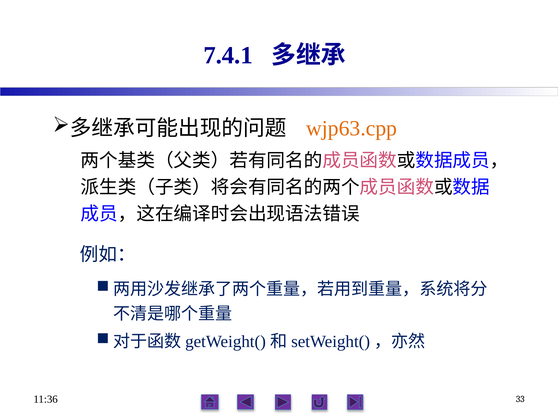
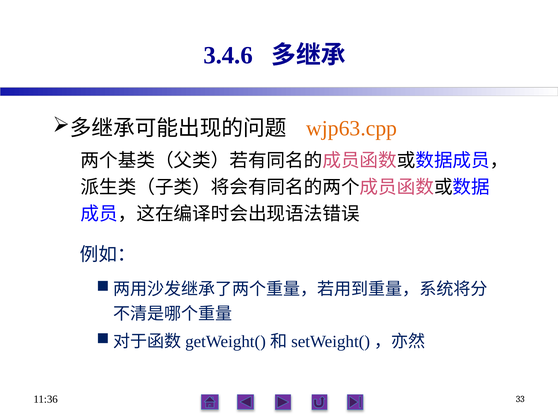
7.4.1: 7.4.1 -> 3.4.6
